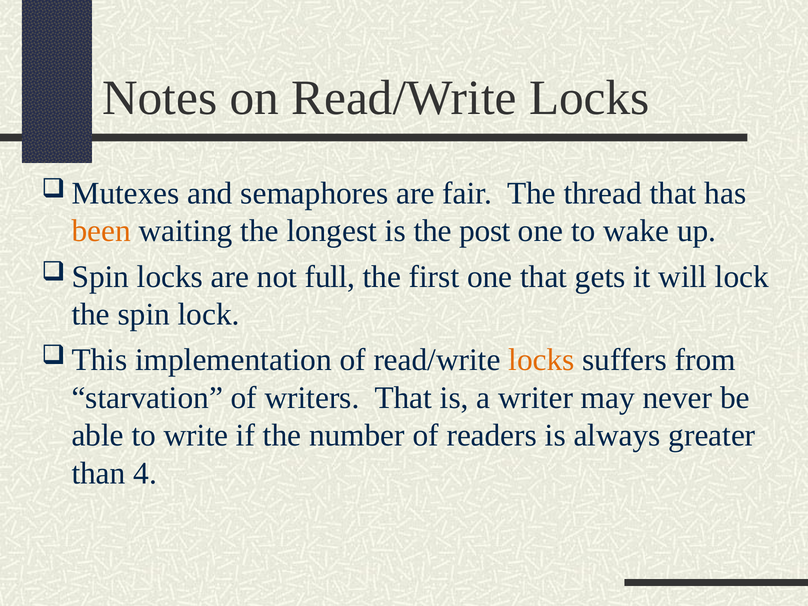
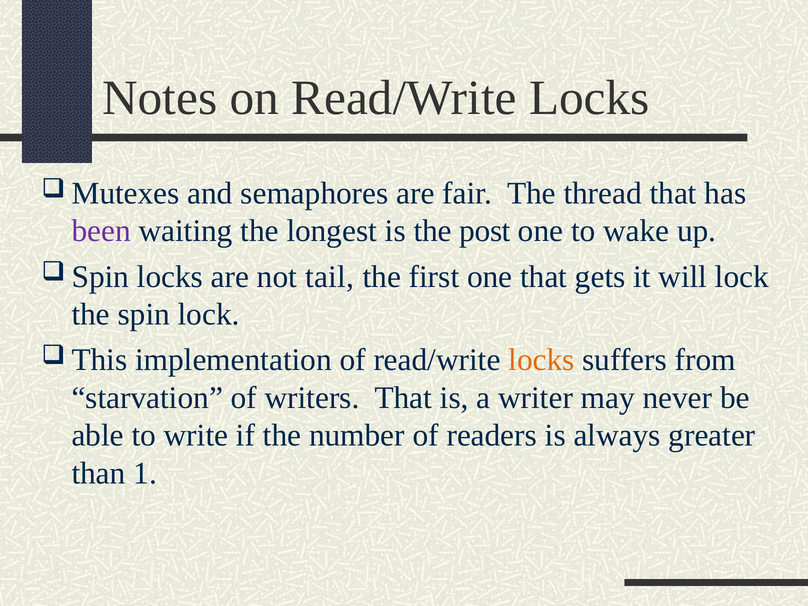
been colour: orange -> purple
full: full -> tail
4: 4 -> 1
